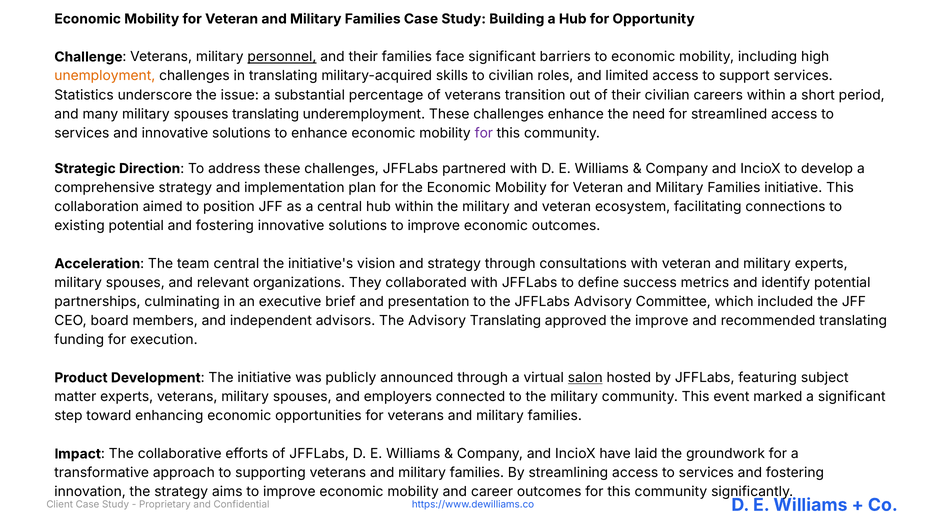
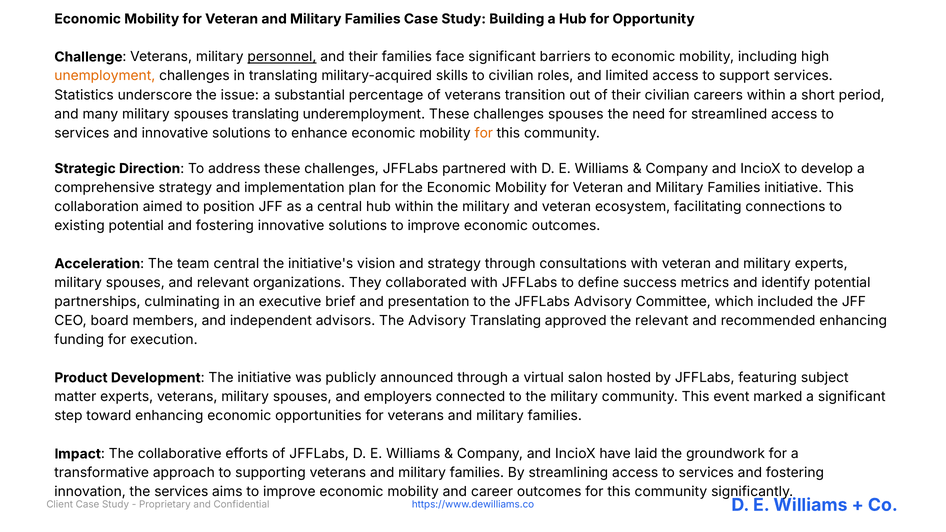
challenges enhance: enhance -> spouses
for at (484, 133) colour: purple -> orange
the improve: improve -> relevant
recommended translating: translating -> enhancing
salon underline: present -> none
the strategy: strategy -> services
